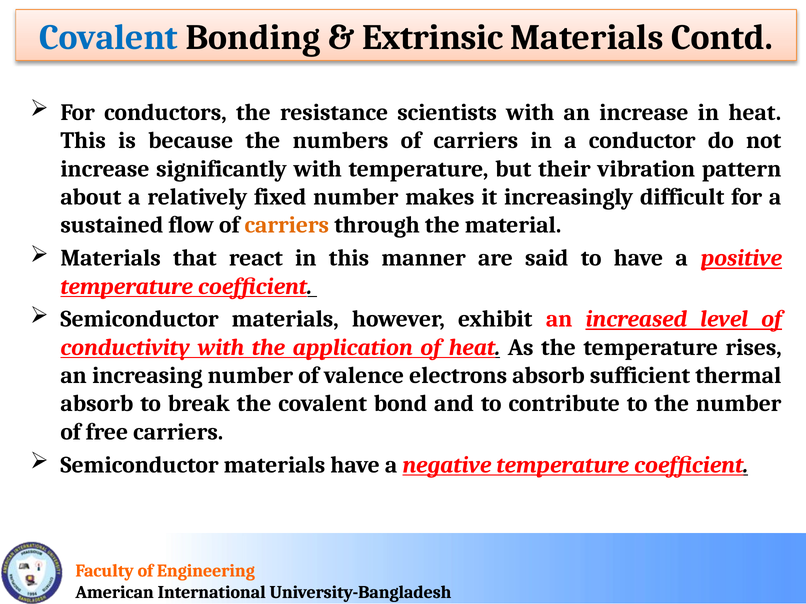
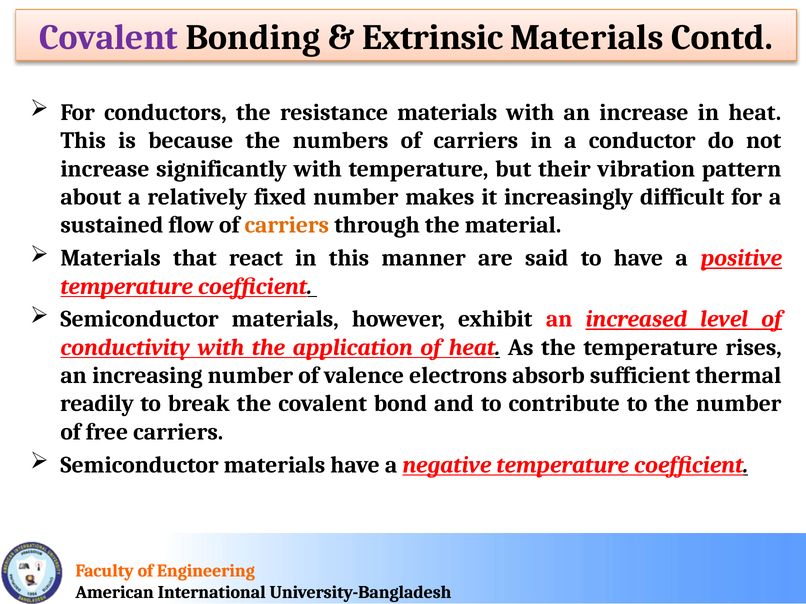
Covalent at (109, 37) colour: blue -> purple
resistance scientists: scientists -> materials
absorb at (97, 404): absorb -> readily
